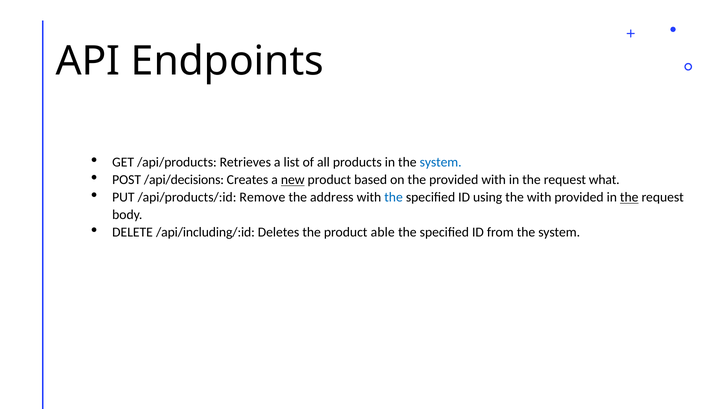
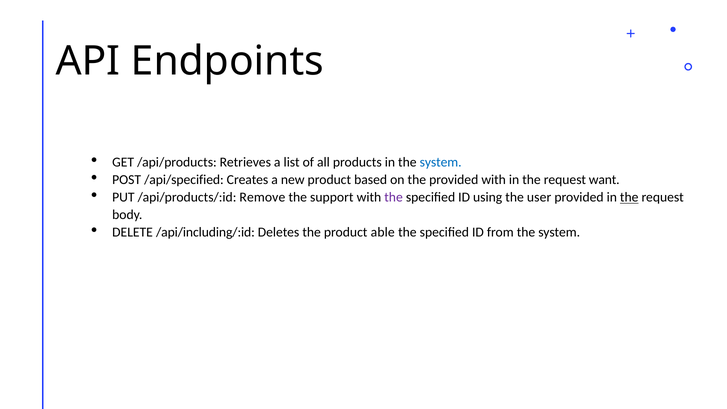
/api/decisions: /api/decisions -> /api/specified
new underline: present -> none
what: what -> want
address: address -> support
the at (394, 197) colour: blue -> purple
the with: with -> user
